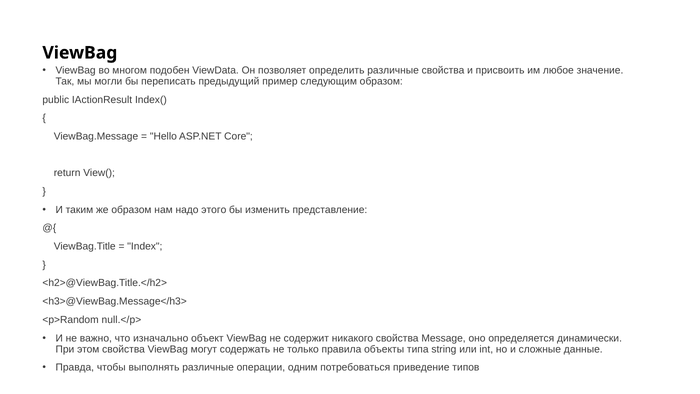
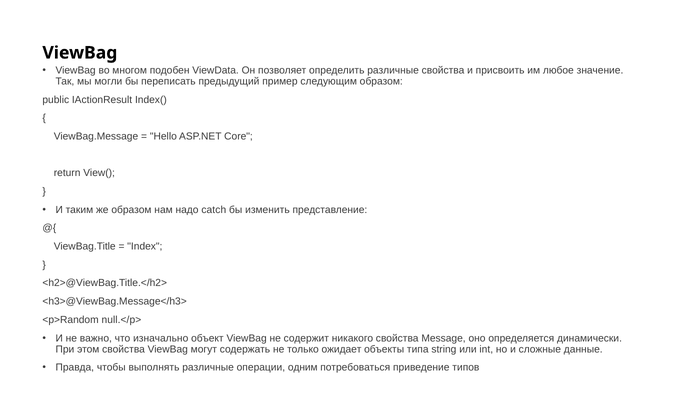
этого: этого -> catch
правила: правила -> ожидает
